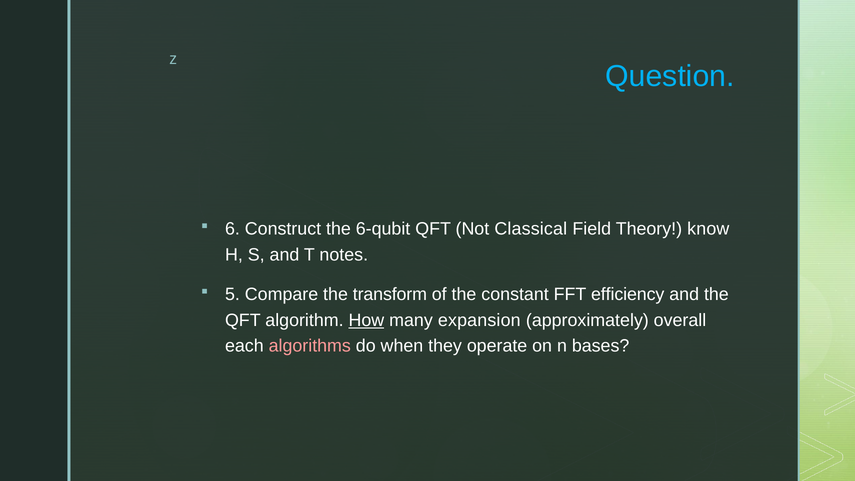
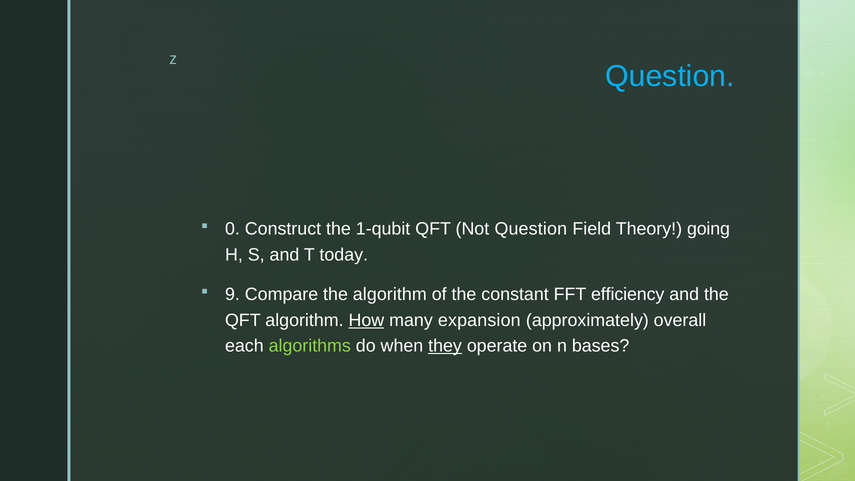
6: 6 -> 0
6-qubit: 6-qubit -> 1-qubit
Not Classical: Classical -> Question
know: know -> going
notes: notes -> today
5: 5 -> 9
the transform: transform -> algorithm
algorithms colour: pink -> light green
they underline: none -> present
